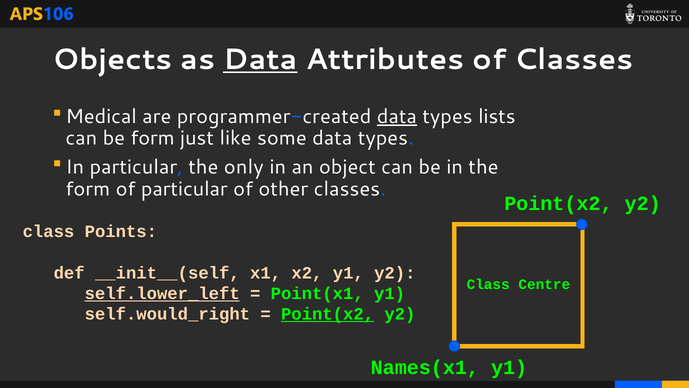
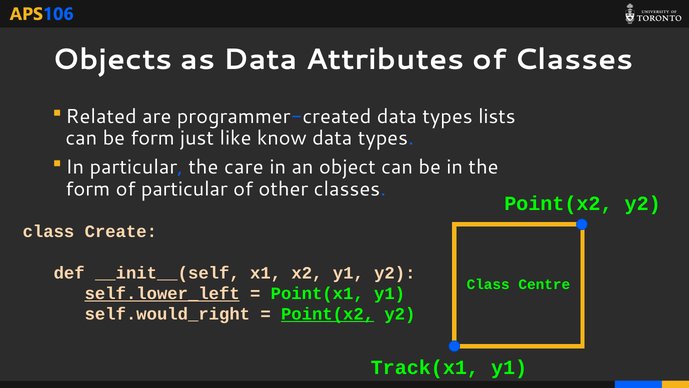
Data at (260, 59) underline: present -> none
Medical: Medical -> Related
data at (397, 116) underline: present -> none
some: some -> know
only: only -> care
Points: Points -> Create
Names(x1: Names(x1 -> Track(x1
